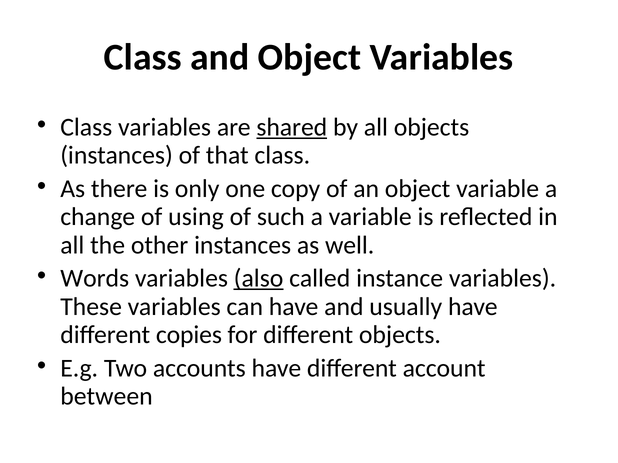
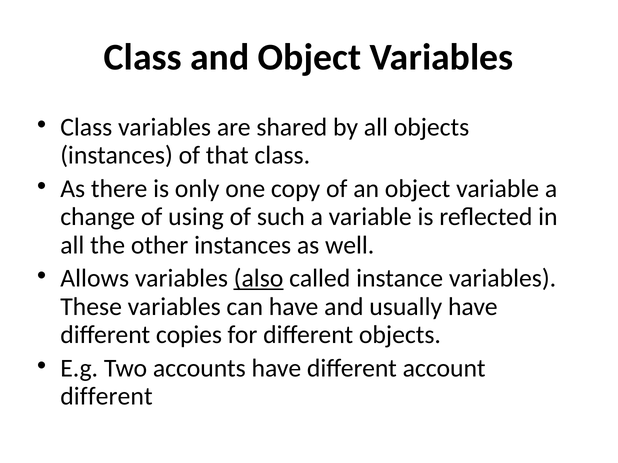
shared underline: present -> none
Words: Words -> Allows
between at (106, 397): between -> different
